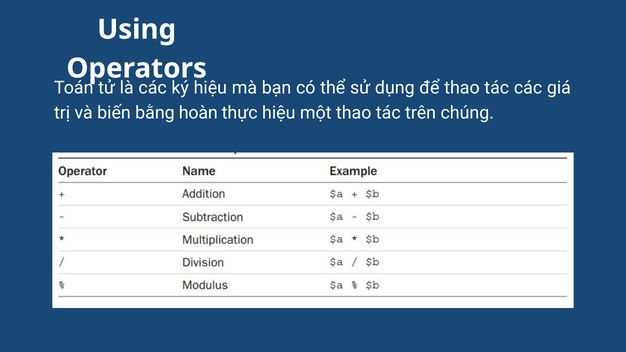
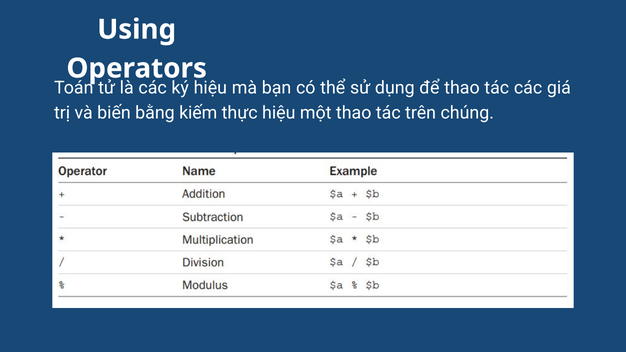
hoàn: hoàn -> kiếm
